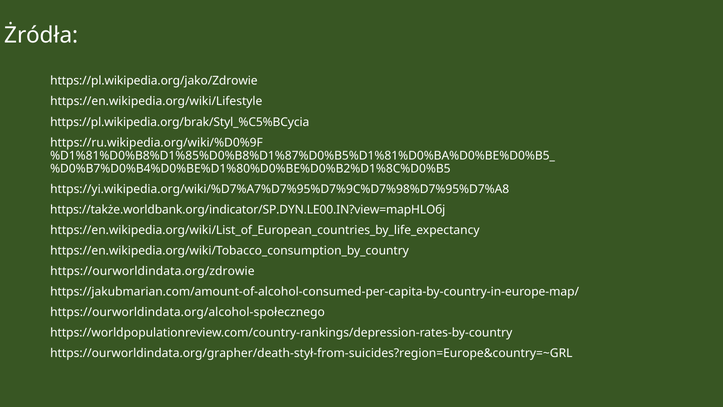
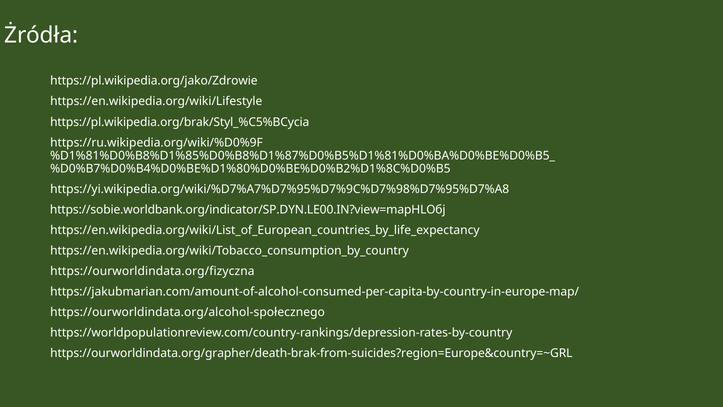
https://także.worldbank.org/indicator/SP.DYN.LE00.IN?view=mapНLОбj: https://także.worldbank.org/indicator/SP.DYN.LE00.IN?view=mapНLОбj -> https://sobie.worldbank.org/indicator/SP.DYN.LE00.IN?view=mapНLОбj
https://ourworldindata.org/zdrowie: https://ourworldindata.org/zdrowie -> https://ourworldindata.org/fizyczna
https://ourworldindata.org/grapher/death-stył-from-suicides?region=Europe&country=~GRL: https://ourworldindata.org/grapher/death-stył-from-suicides?region=Europe&country=~GRL -> https://ourworldindata.org/grapher/death-brak-from-suicides?region=Europe&country=~GRL
